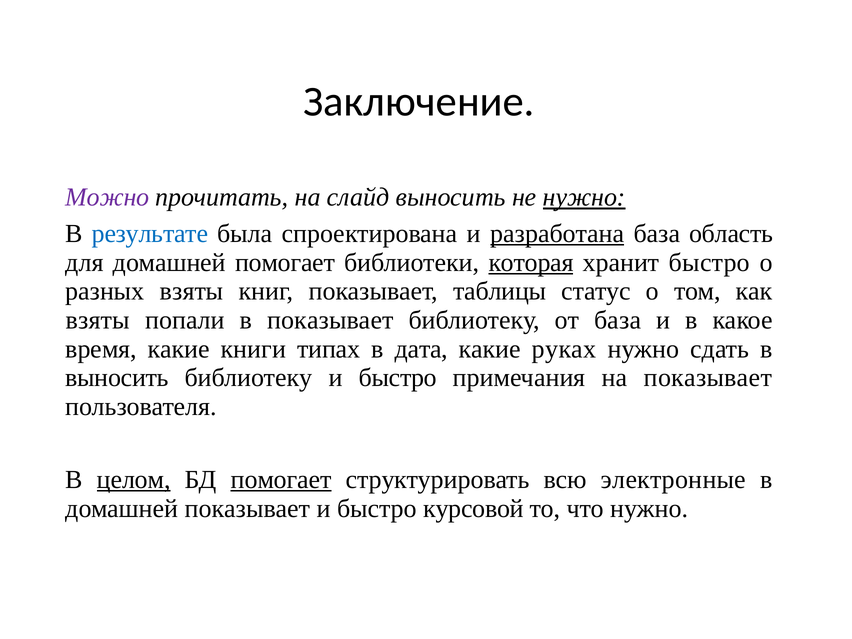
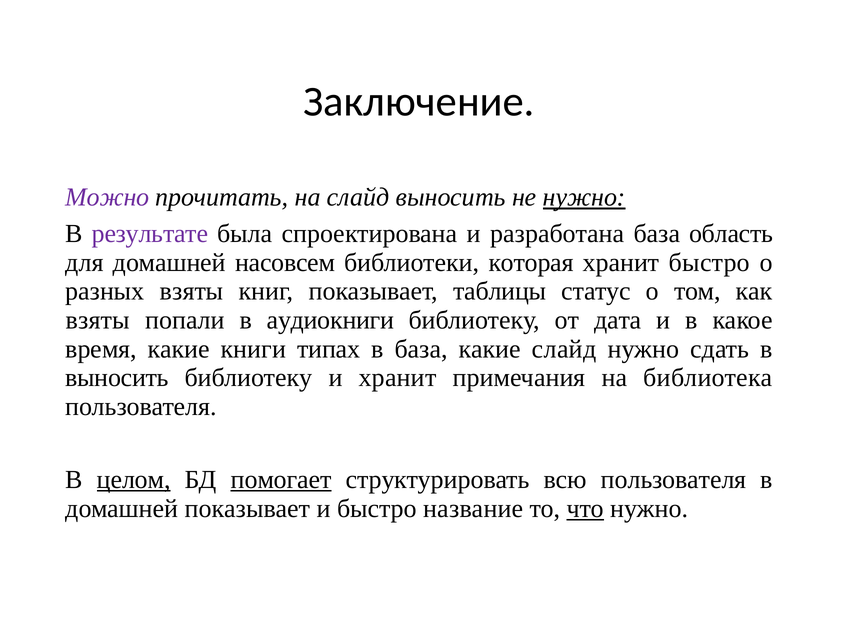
результате colour: blue -> purple
разработана underline: present -> none
домашней помогает: помогает -> насовсем
которая underline: present -> none
в показывает: показывает -> аудиокниги
от база: база -> дата
в дата: дата -> база
какие руках: руках -> слайд
библиотеку и быстро: быстро -> хранит
на показывает: показывает -> библиотека
всю электронные: электронные -> пользователя
курсовой: курсовой -> название
что underline: none -> present
